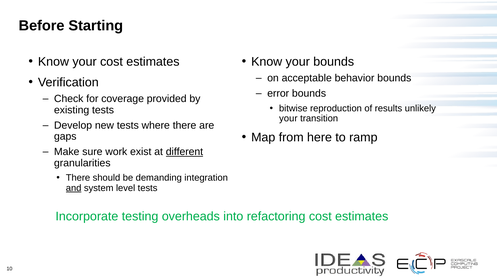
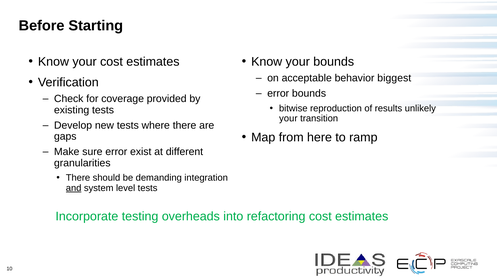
behavior bounds: bounds -> biggest
sure work: work -> error
different underline: present -> none
